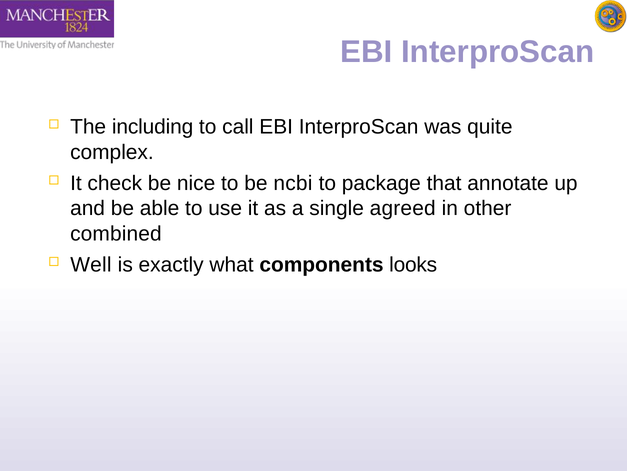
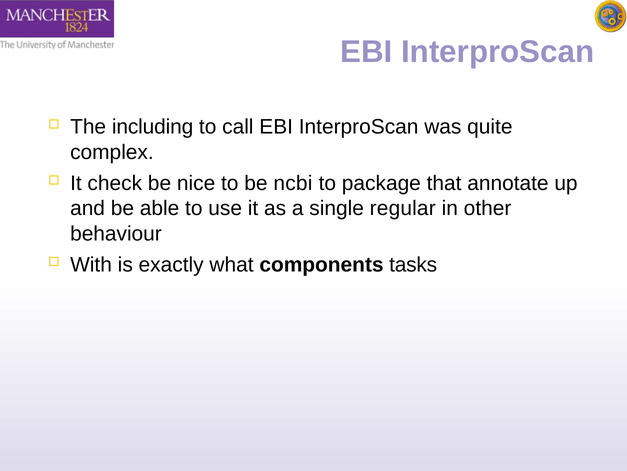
agreed: agreed -> regular
combined: combined -> behaviour
Well: Well -> With
looks: looks -> tasks
